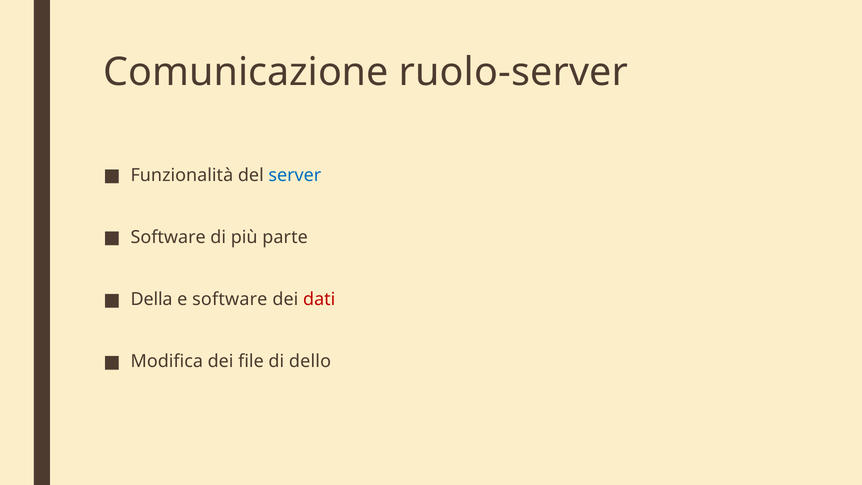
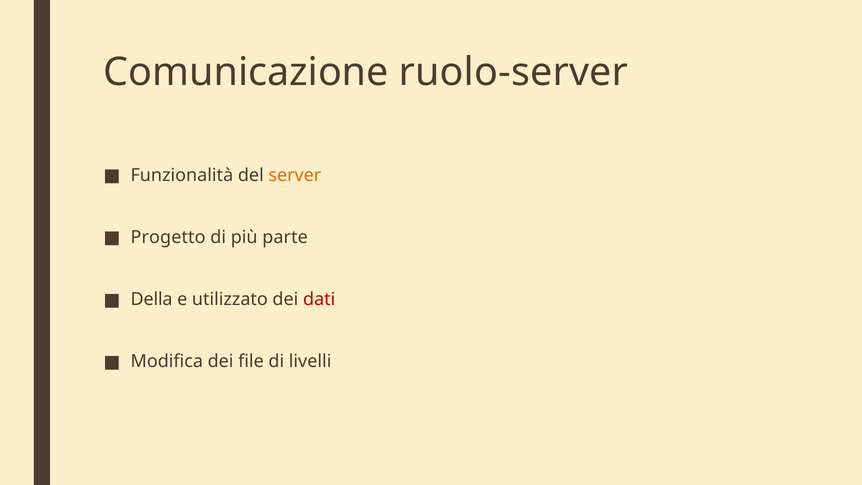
server colour: blue -> orange
Software at (168, 237): Software -> Progetto
e software: software -> utilizzato
dello: dello -> livelli
